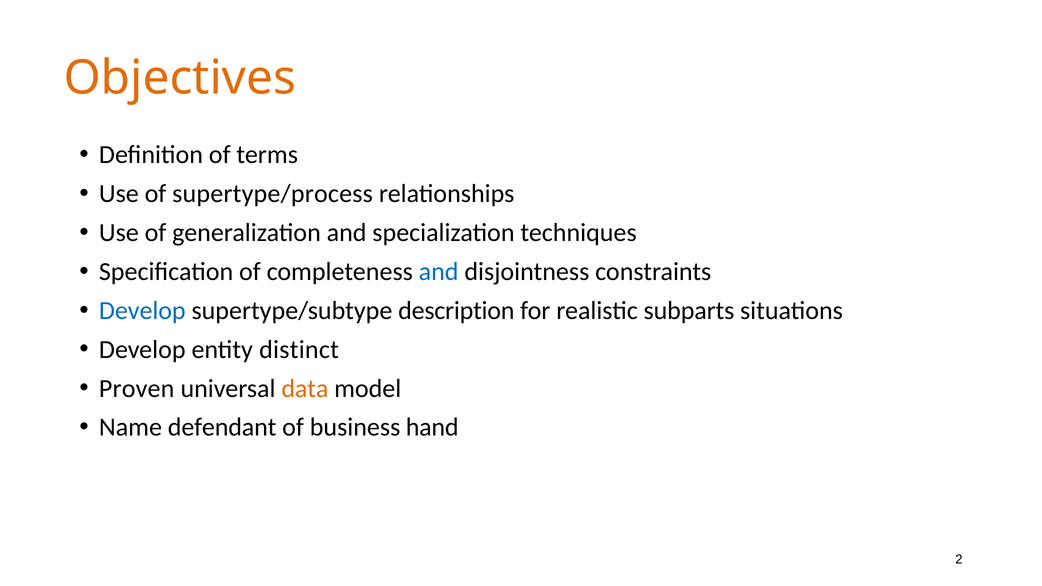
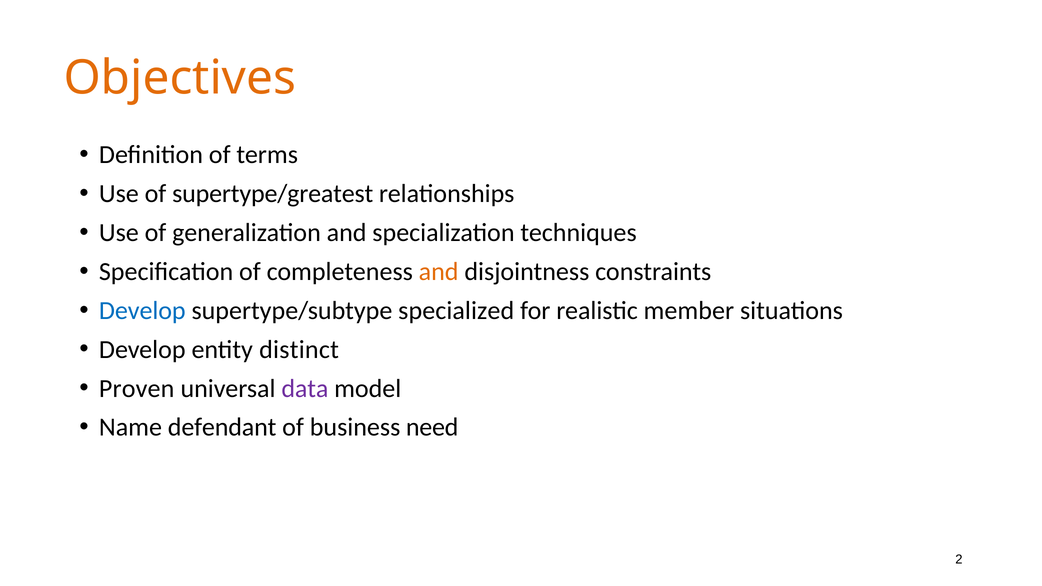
supertype/process: supertype/process -> supertype/greatest
and at (439, 272) colour: blue -> orange
description: description -> specialized
subparts: subparts -> member
data colour: orange -> purple
hand: hand -> need
